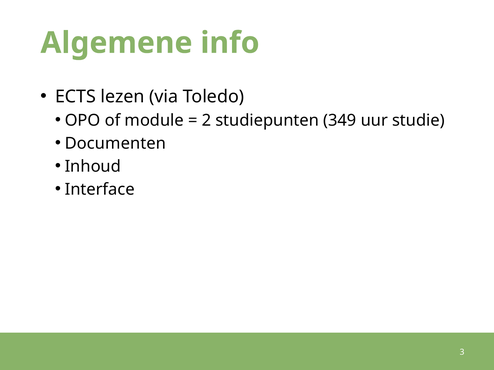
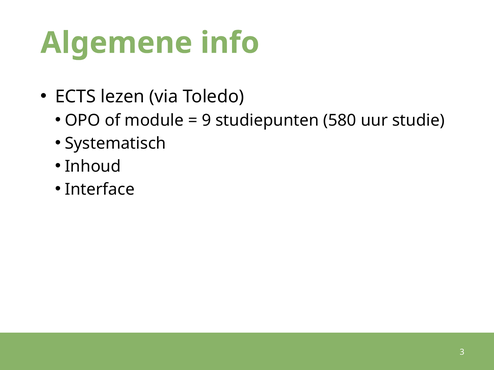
2: 2 -> 9
349: 349 -> 580
Documenten: Documenten -> Systematisch
